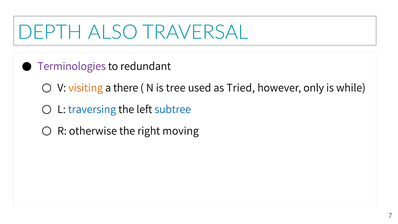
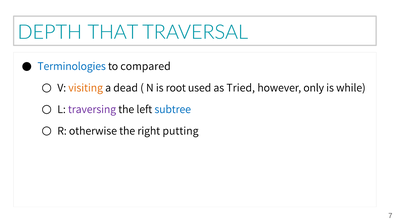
ALSO: ALSO -> THAT
Terminologies colour: purple -> blue
redundant: redundant -> compared
there: there -> dead
tree: tree -> root
traversing colour: blue -> purple
moving: moving -> putting
